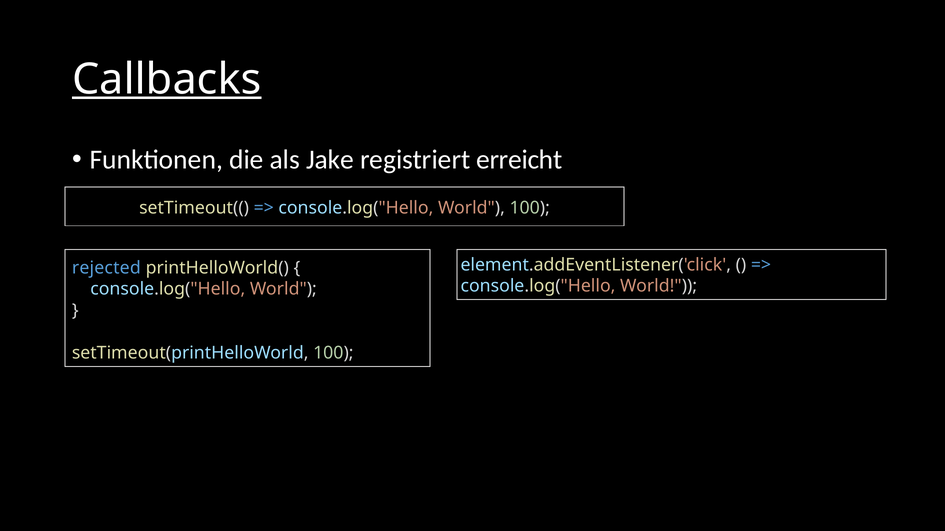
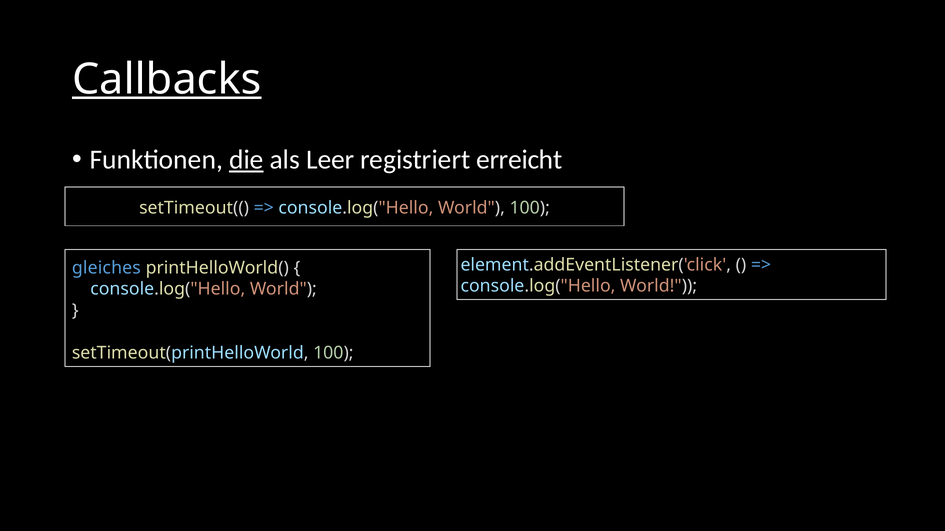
die underline: none -> present
Jake: Jake -> Leer
rejected: rejected -> gleiches
